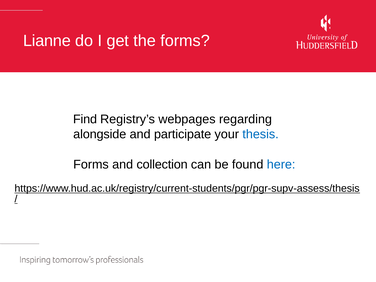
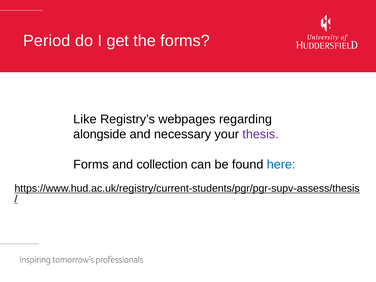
Lianne: Lianne -> Period
Find: Find -> Like
participate: participate -> necessary
thesis colour: blue -> purple
